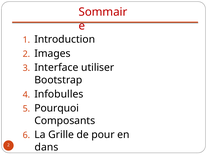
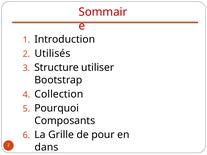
2 Images: Images -> Utilisés
Interface: Interface -> Structure
Infobulles: Infobulles -> Collection
